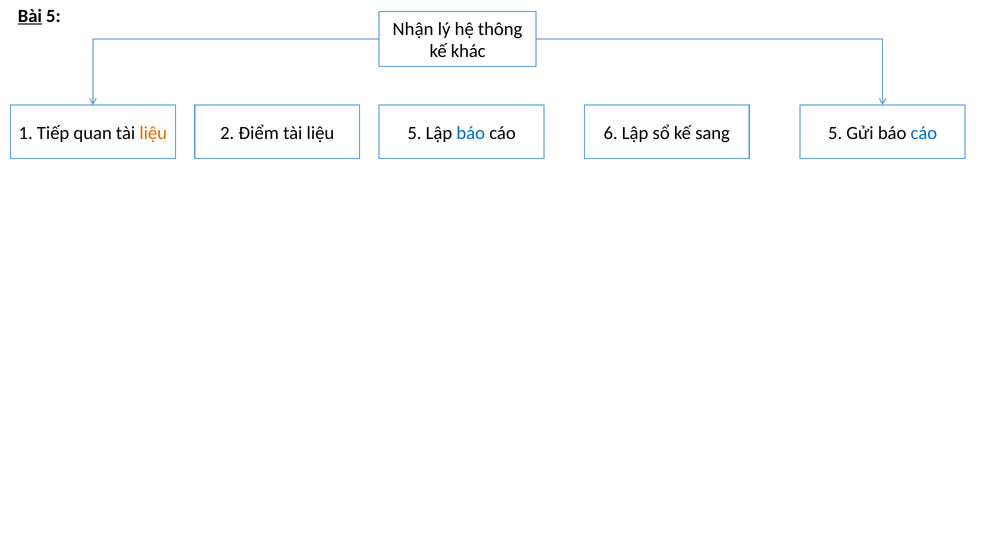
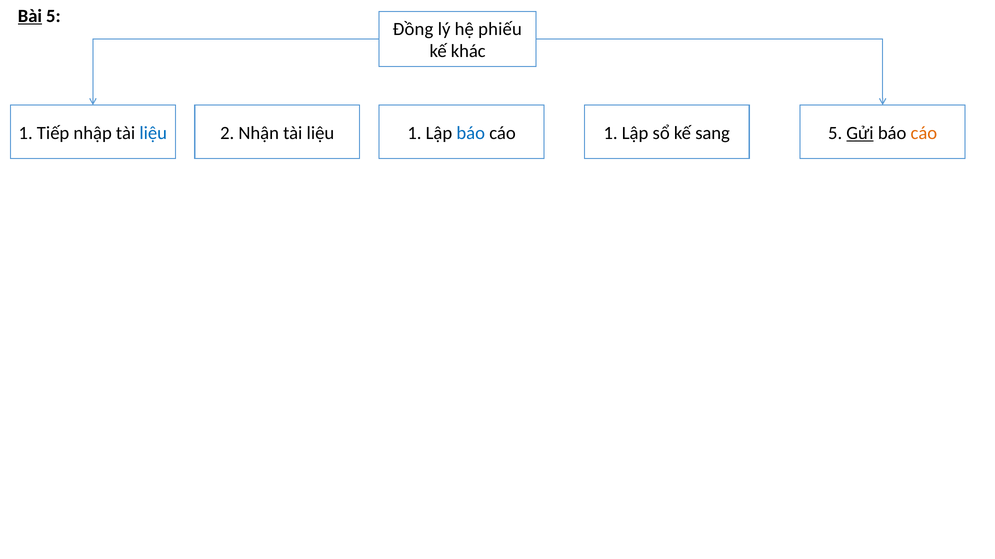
Nhận: Nhận -> Đồng
thông: thông -> phiếu
quan: quan -> nhập
liệu at (153, 133) colour: orange -> blue
Điểm: Điểm -> Nhận
5 at (414, 133): 5 -> 1
cáo 6: 6 -> 1
Gửi underline: none -> present
cáo at (924, 133) colour: blue -> orange
